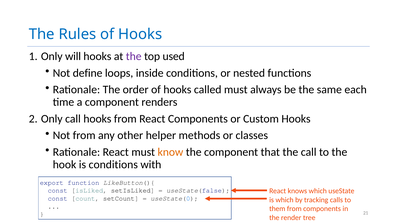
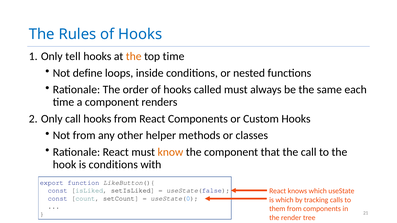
will: will -> tell
the at (134, 57) colour: purple -> orange
top used: used -> time
